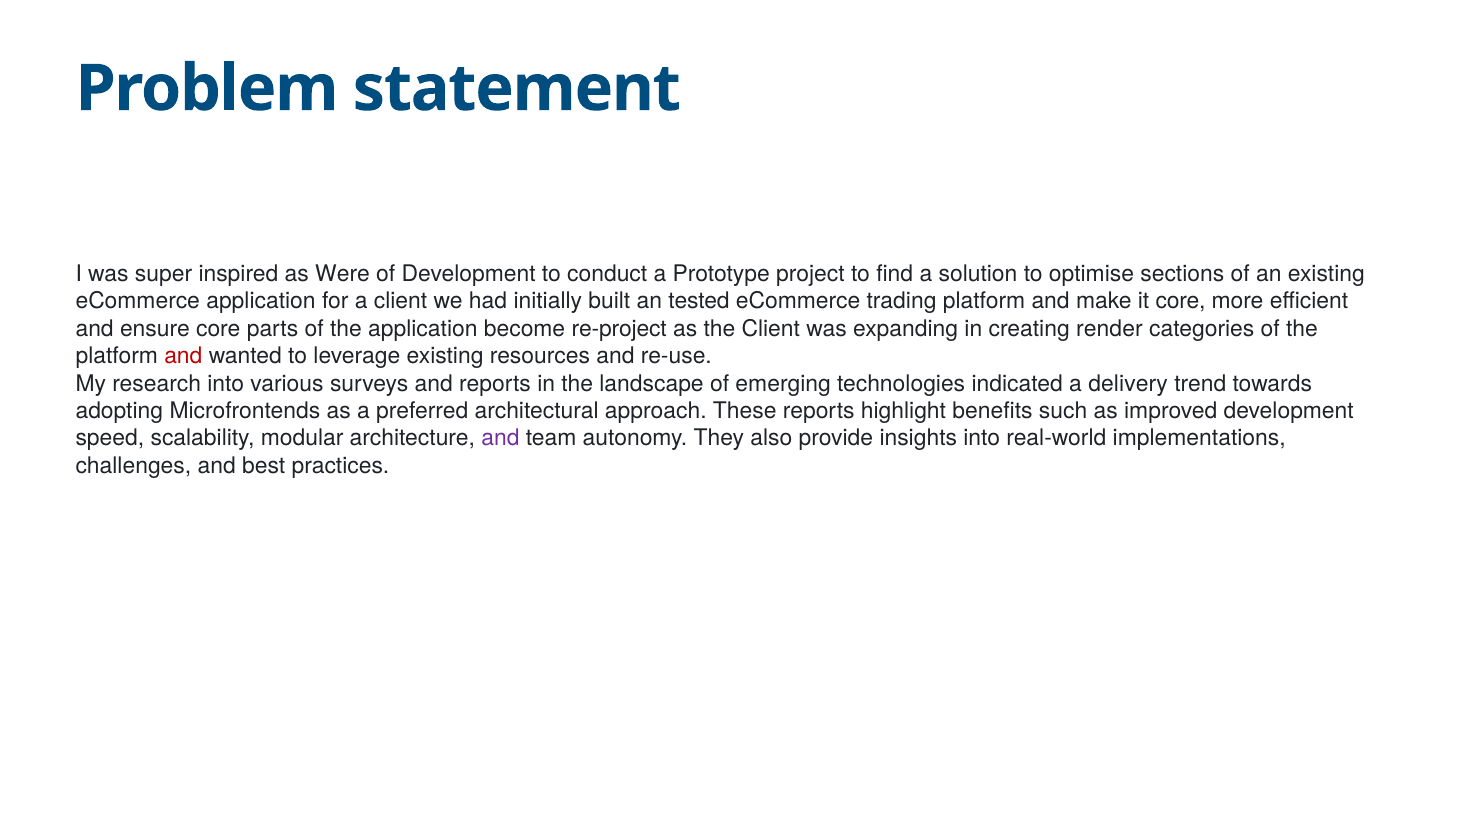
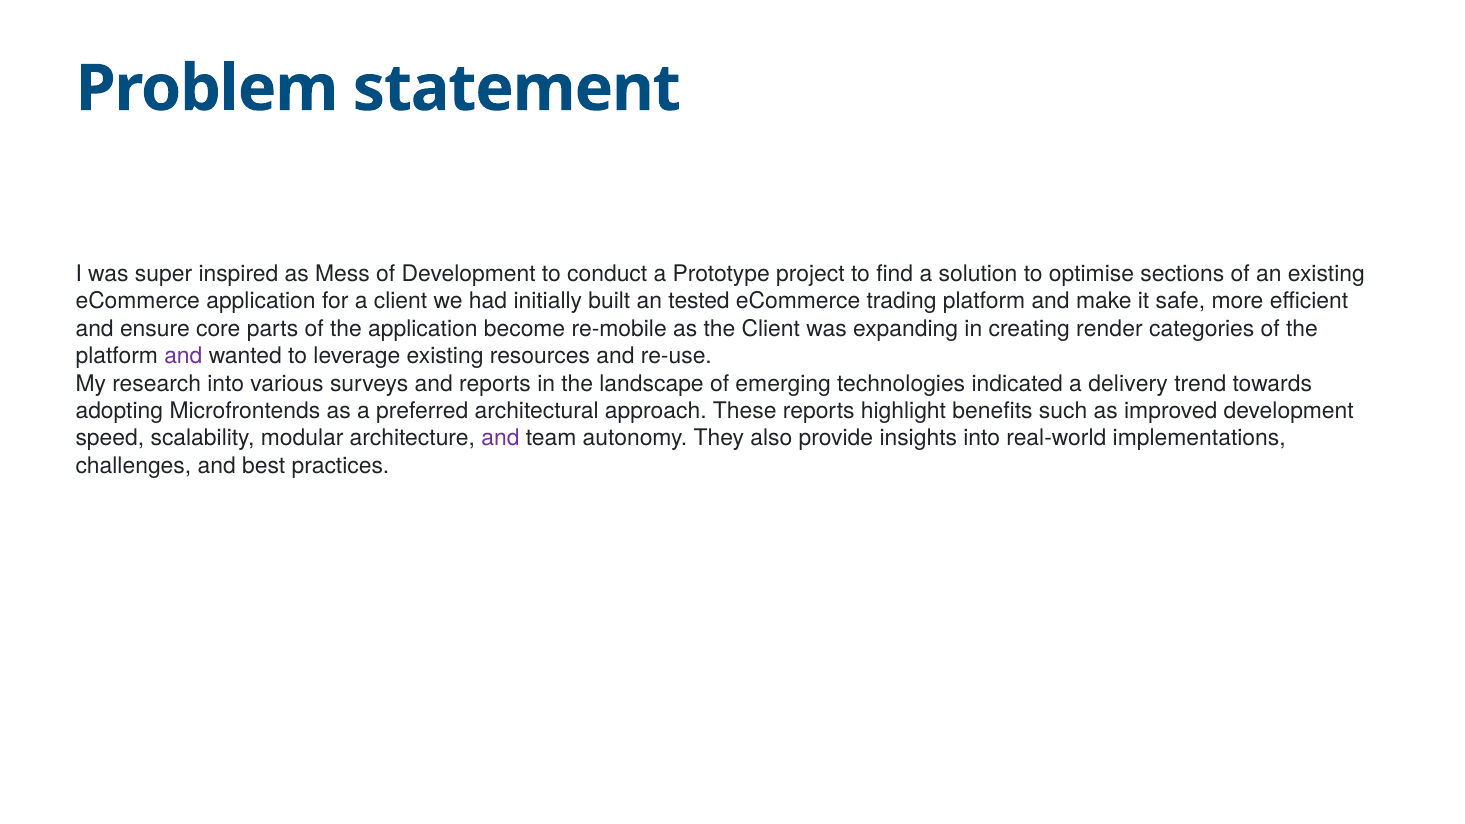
Were: Were -> Mess
it core: core -> safe
re-project: re-project -> re-mobile
and at (183, 356) colour: red -> purple
